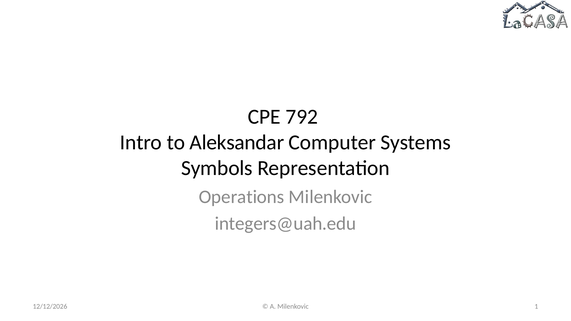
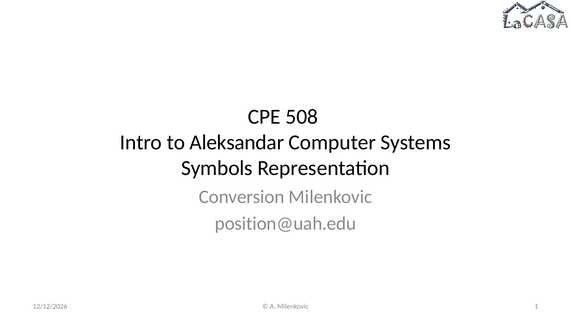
792: 792 -> 508
Operations: Operations -> Conversion
integers@uah.edu: integers@uah.edu -> position@uah.edu
